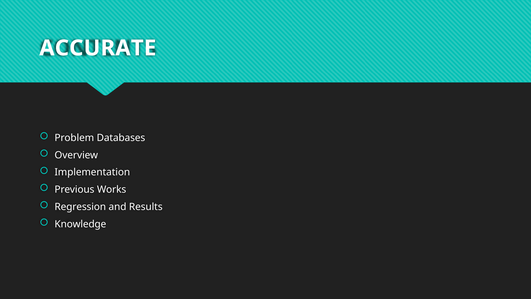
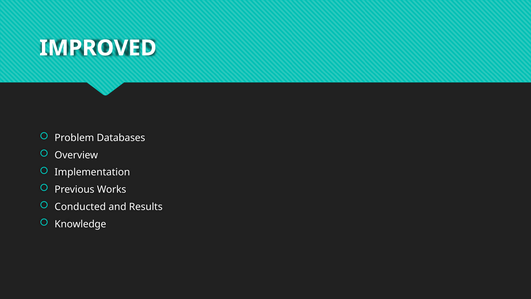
ACCURATE: ACCURATE -> IMPROVED
Regression: Regression -> Conducted
